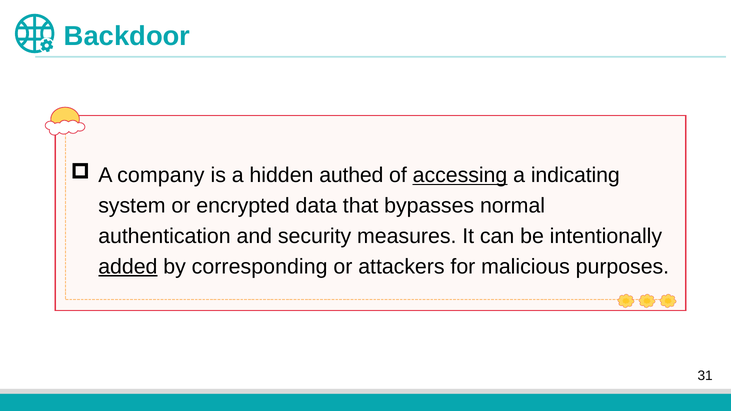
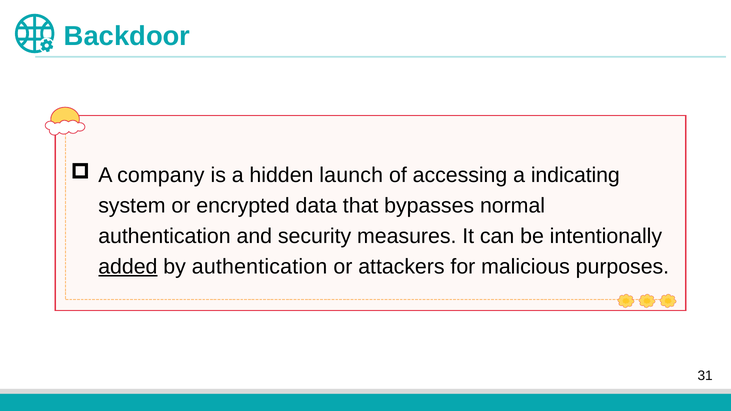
authed: authed -> launch
accessing underline: present -> none
by corresponding: corresponding -> authentication
